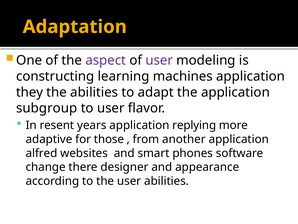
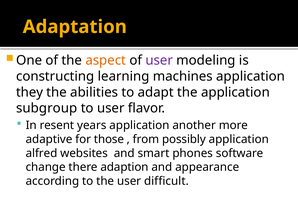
aspect colour: purple -> orange
replying: replying -> another
another: another -> possibly
designer: designer -> adaption
user abilities: abilities -> difficult
